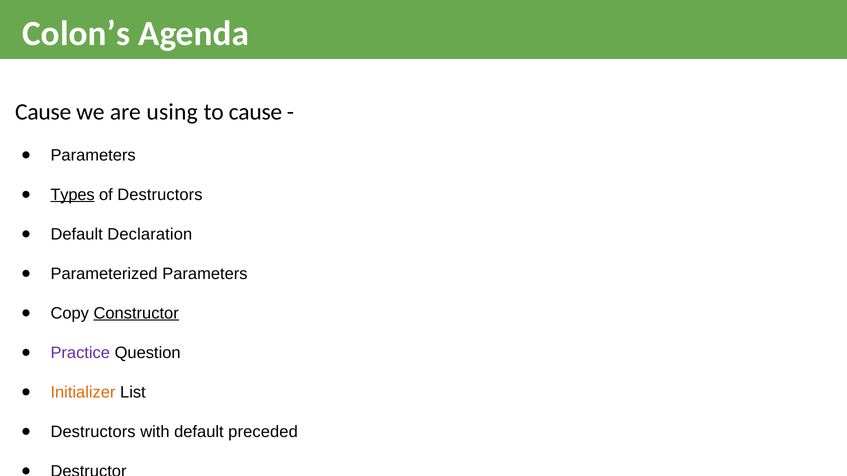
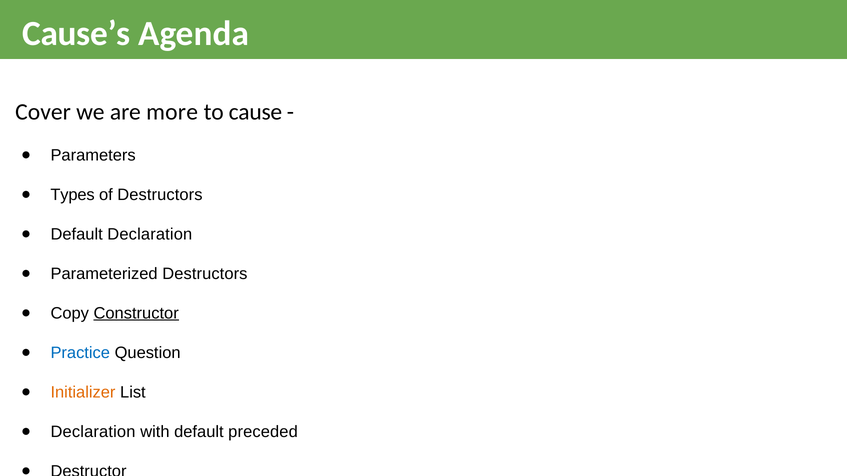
Colon’s: Colon’s -> Cause’s
Cause at (43, 112): Cause -> Cover
using: using -> more
Types underline: present -> none
Parameterized Parameters: Parameters -> Destructors
Practice colour: purple -> blue
Destructors at (93, 432): Destructors -> Declaration
